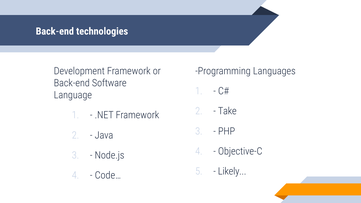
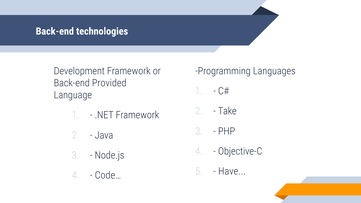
Software: Software -> Provided
Likely: Likely -> Have
